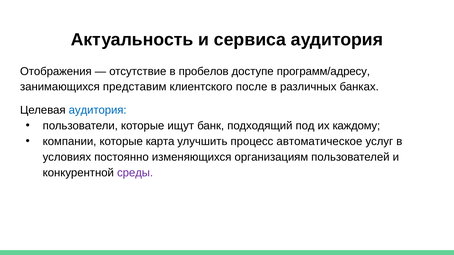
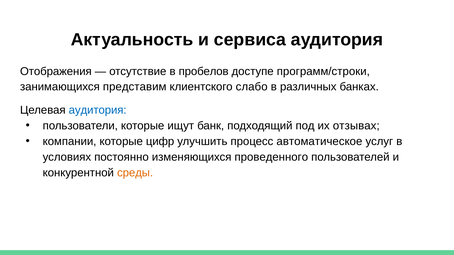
программ/адресу: программ/адресу -> программ/строки
после: после -> слабо
каждому: каждому -> отзывах
карта: карта -> цифр
организациям: организациям -> проведенного
среды colour: purple -> orange
